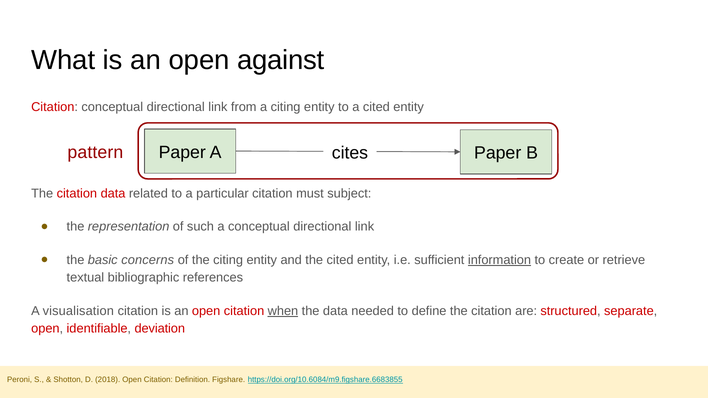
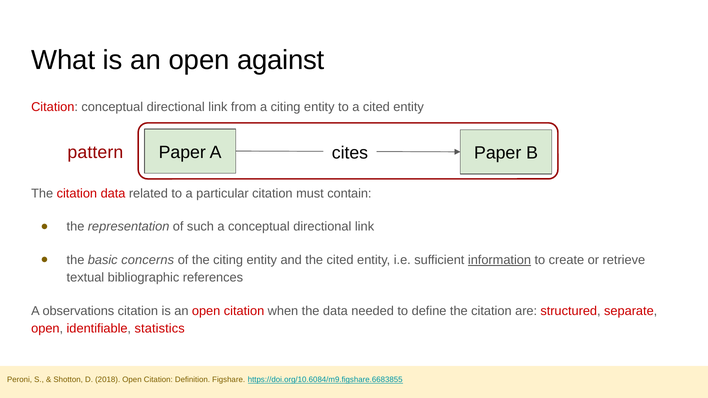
subject: subject -> contain
visualisation: visualisation -> observations
when underline: present -> none
deviation: deviation -> statistics
